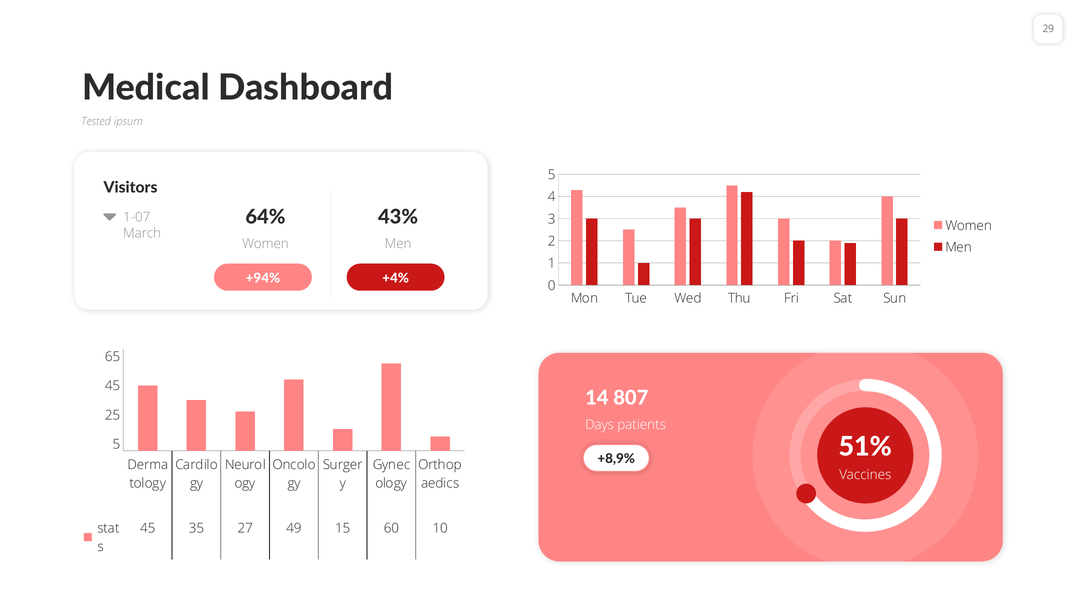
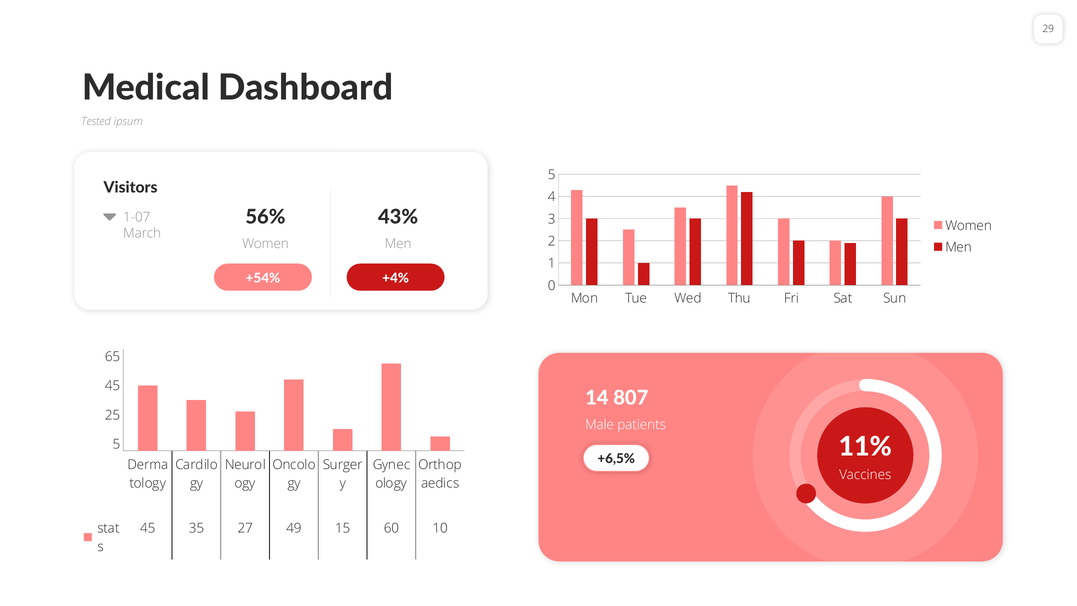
64%: 64% -> 56%
+94%: +94% -> +54%
Days: Days -> Male
51%: 51% -> 11%
+8,9%: +8,9% -> +6,5%
